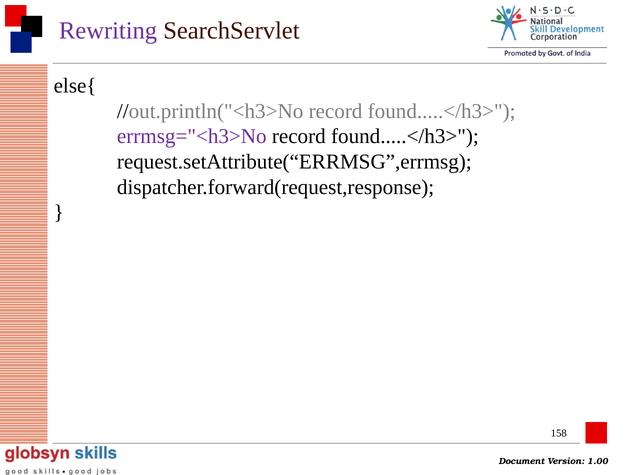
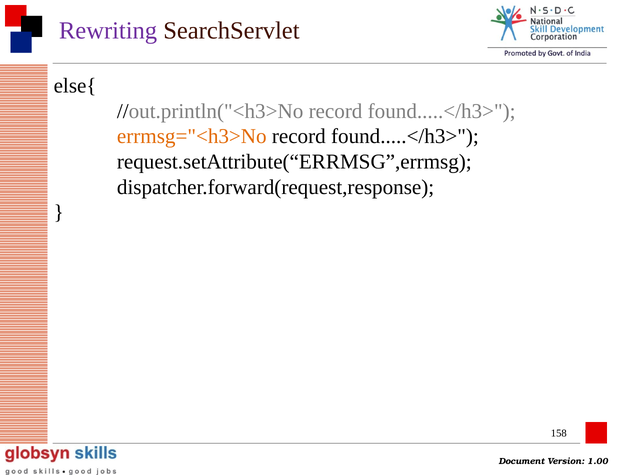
errmsg="<h3>No colour: purple -> orange
